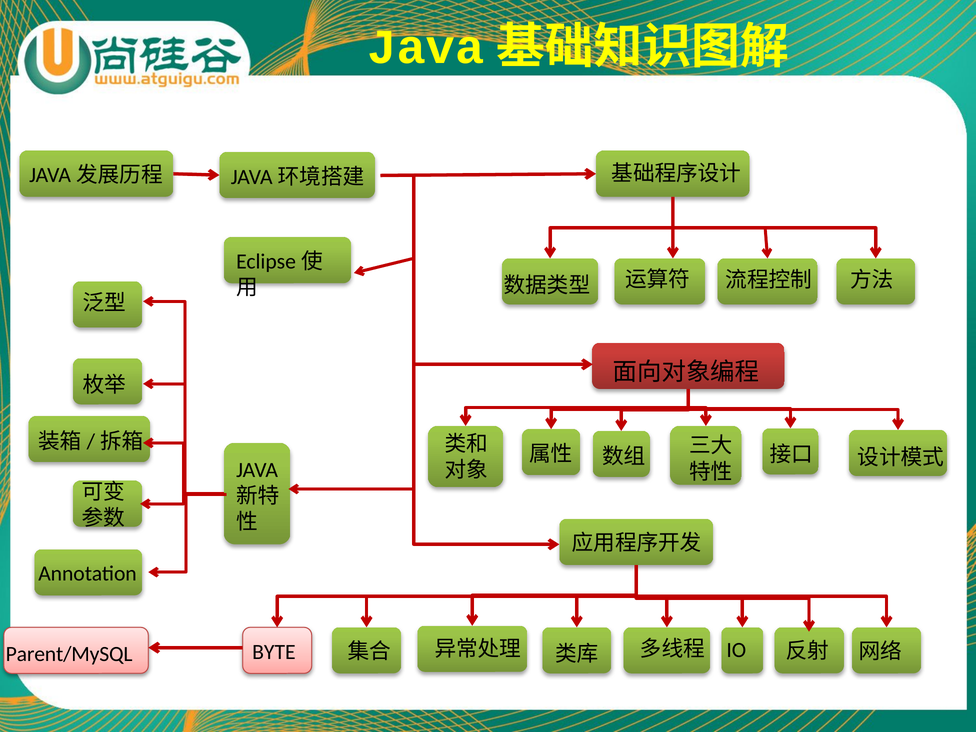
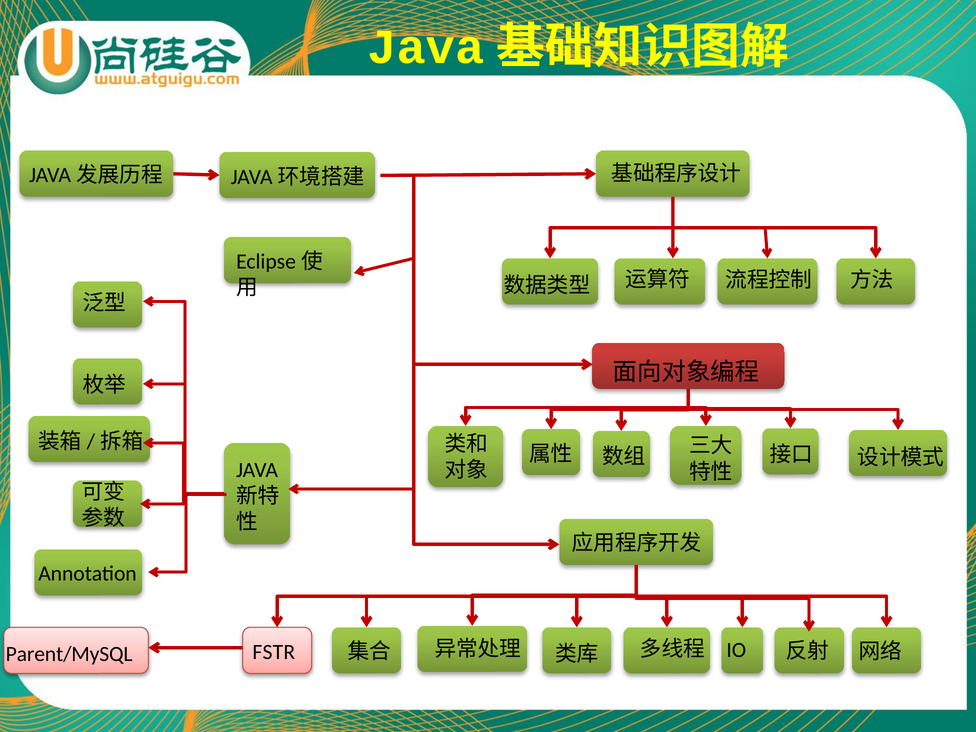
BYTE: BYTE -> FSTR
